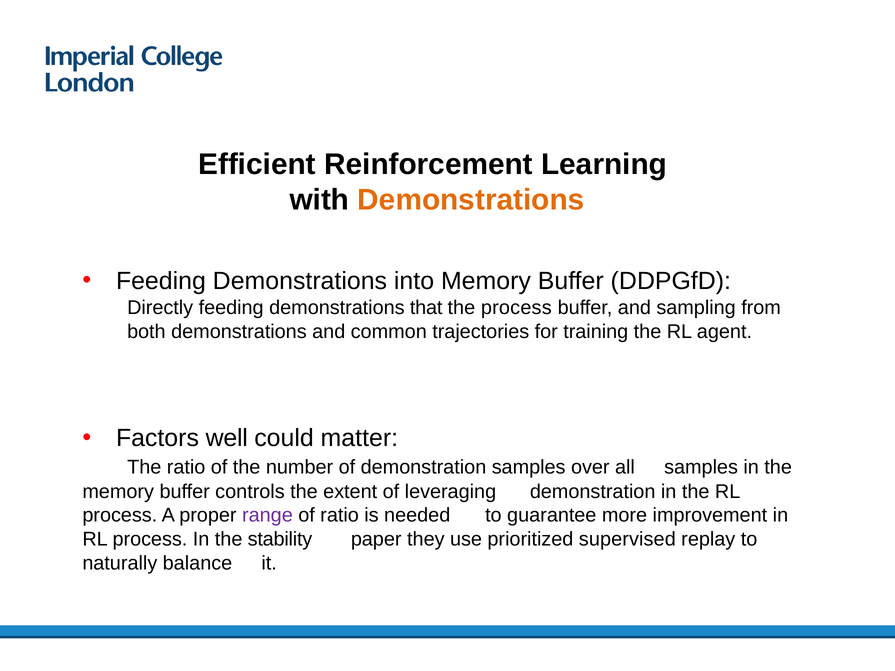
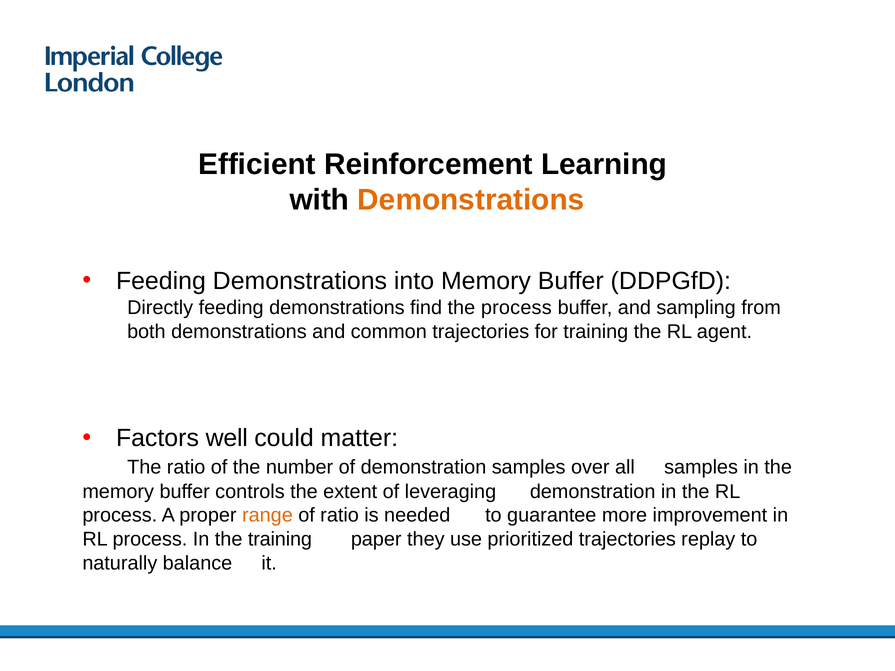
that: that -> find
range colour: purple -> orange
the stability: stability -> training
prioritized supervised: supervised -> trajectories
